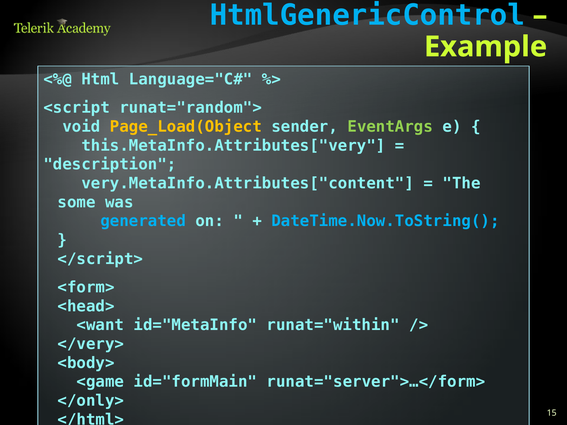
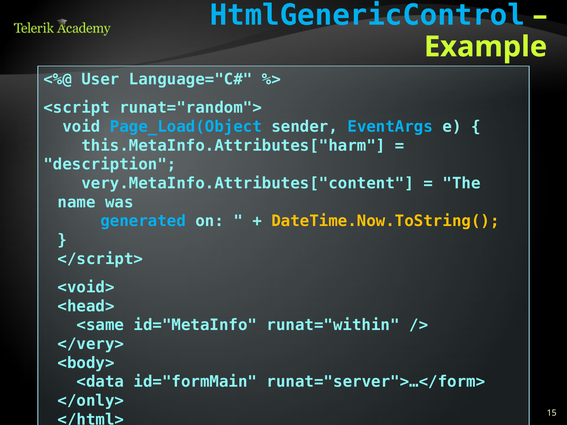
Html: Html -> User
Page_Load(Object colour: yellow -> light blue
EventArgs colour: light green -> light blue
this.MetaInfo.Attributes["very: this.MetaInfo.Attributes["very -> this.MetaInfo.Attributes["harm
some: some -> name
DateTime.Now.ToString( colour: light blue -> yellow
<form>: <form> -> <void>
<want: <want -> <same
<game: <game -> <data
